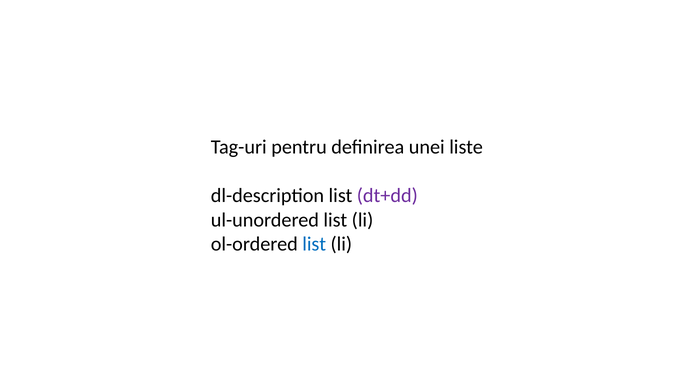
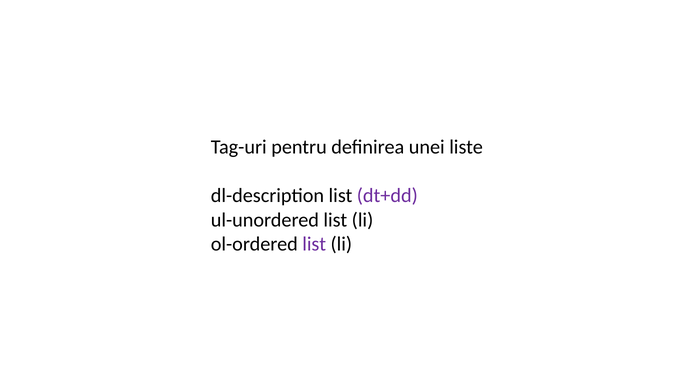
list at (314, 245) colour: blue -> purple
